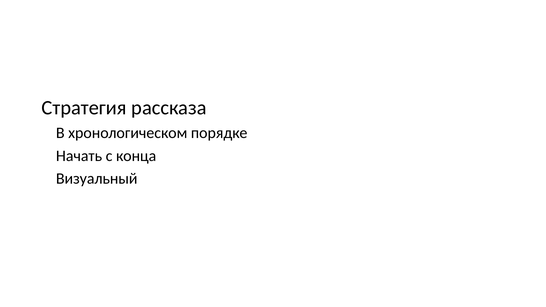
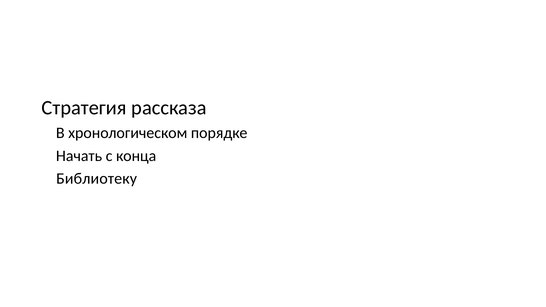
Визуальный: Визуальный -> Библиотеку
